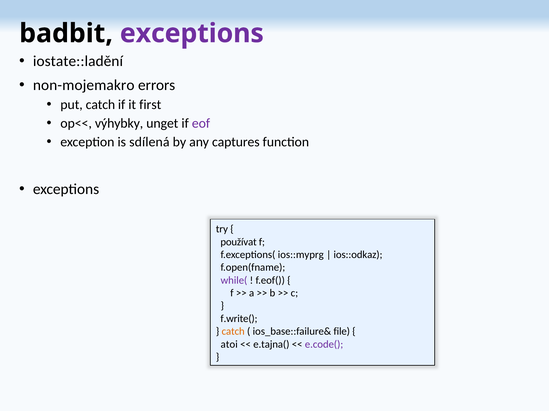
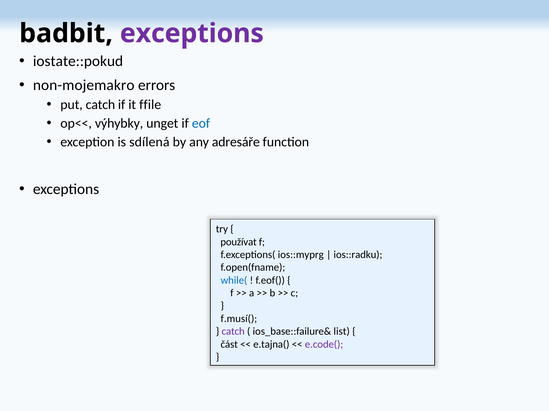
iostate::ladění: iostate::ladění -> iostate::pokud
first: first -> ffile
eof colour: purple -> blue
captures: captures -> adresáře
ios::odkaz: ios::odkaz -> ios::radku
while( colour: purple -> blue
f.write(: f.write( -> f.musí(
catch at (233, 332) colour: orange -> purple
file: file -> list
atoi: atoi -> část
